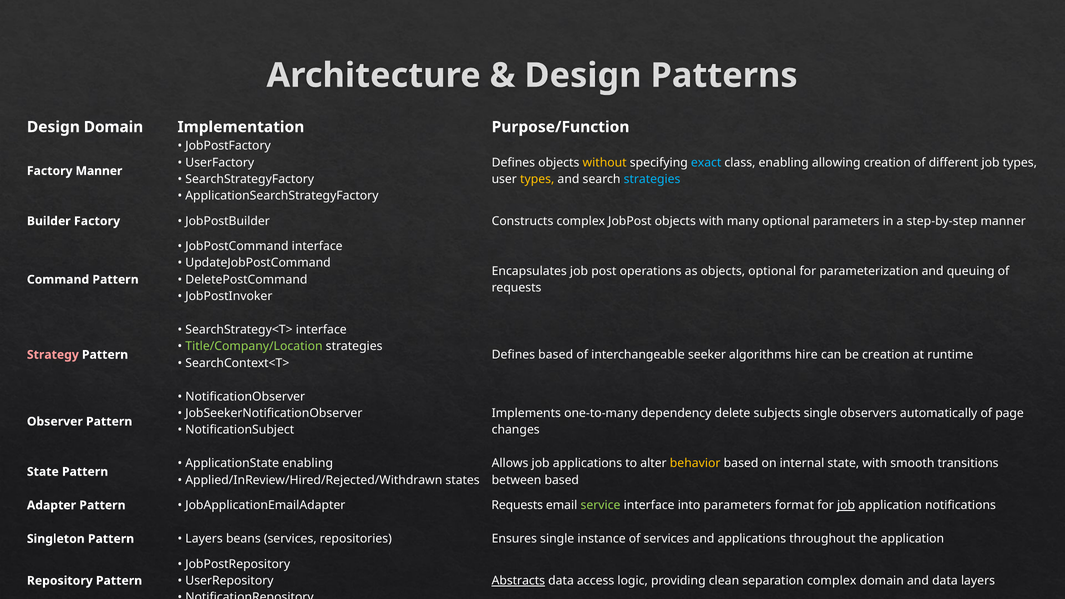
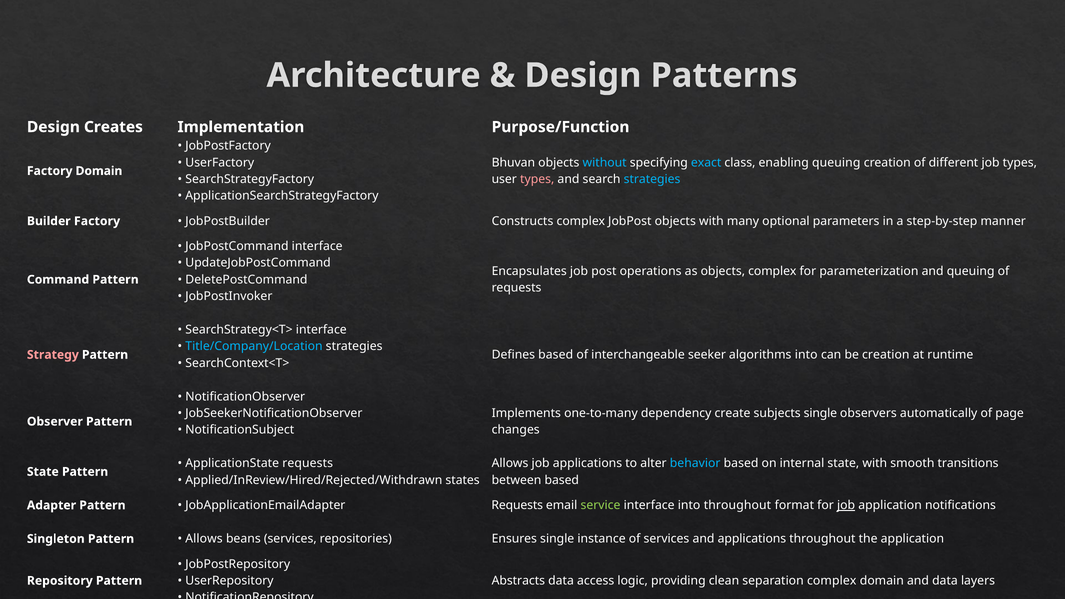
Design Domain: Domain -> Creates
Defines at (513, 163): Defines -> Bhuvan
without colour: yellow -> light blue
enabling allowing: allowing -> queuing
Factory Manner: Manner -> Domain
types at (537, 179) colour: yellow -> pink
objects optional: optional -> complex
Title/Company/Location colour: light green -> light blue
algorithms hire: hire -> into
delete: delete -> create
ApplicationState enabling: enabling -> requests
behavior colour: yellow -> light blue
into parameters: parameters -> throughout
Layers at (204, 539): Layers -> Allows
Abstracts underline: present -> none
